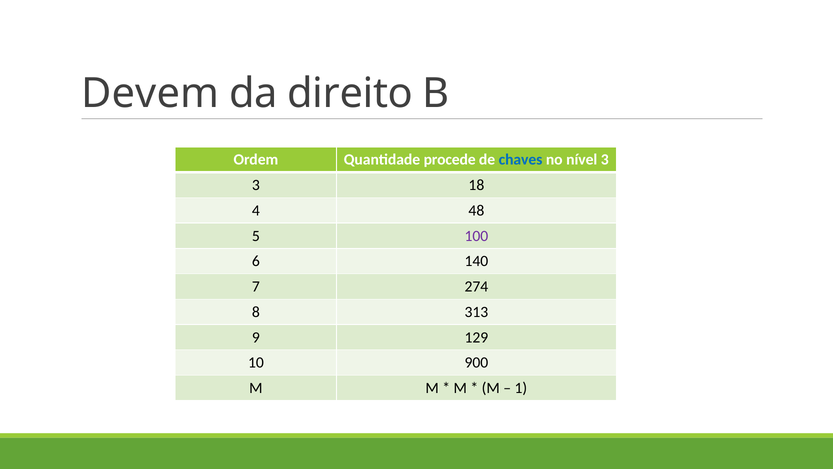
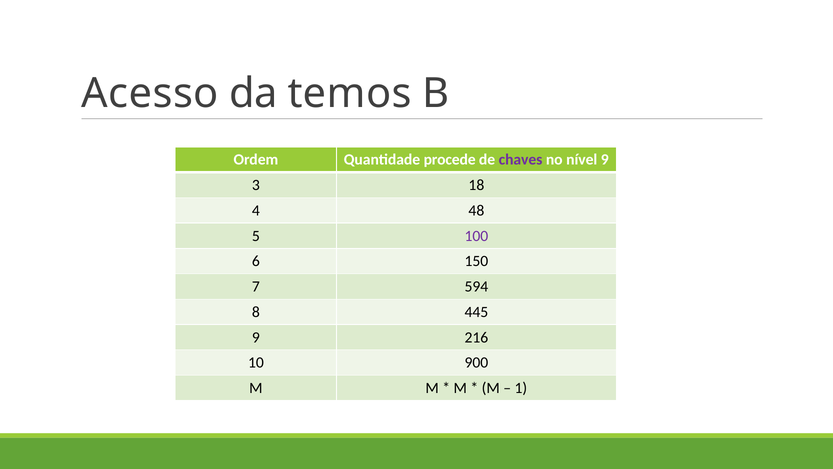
Devem: Devem -> Acesso
direito: direito -> temos
chaves colour: blue -> purple
nível 3: 3 -> 9
140: 140 -> 150
274: 274 -> 594
313: 313 -> 445
129: 129 -> 216
